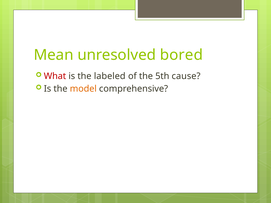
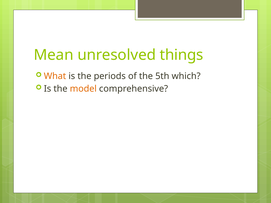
bored: bored -> things
What colour: red -> orange
labeled: labeled -> periods
cause: cause -> which
